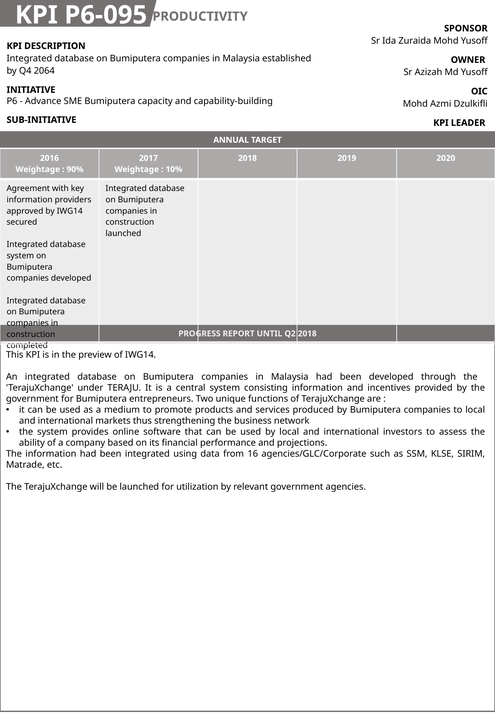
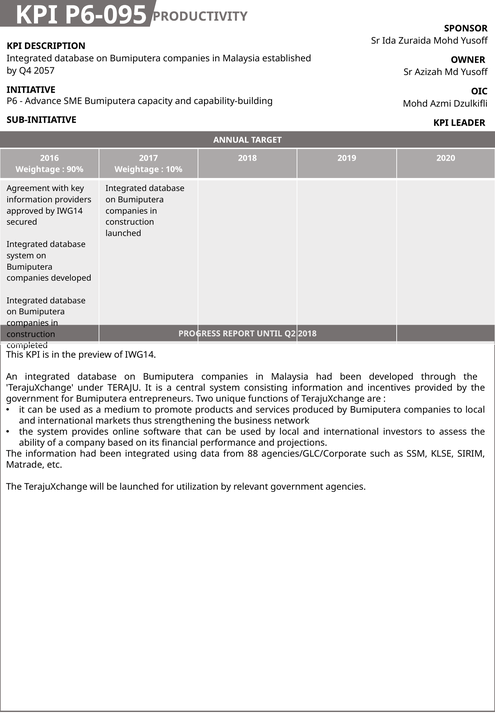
2064: 2064 -> 2057
16: 16 -> 88
